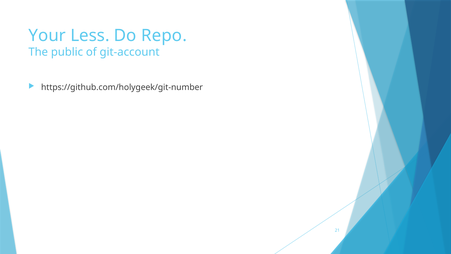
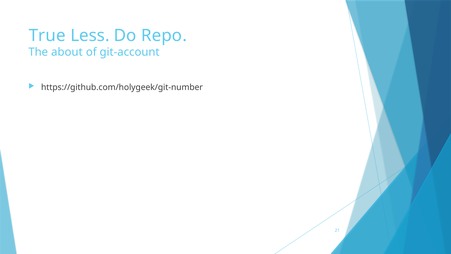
Your: Your -> True
public: public -> about
